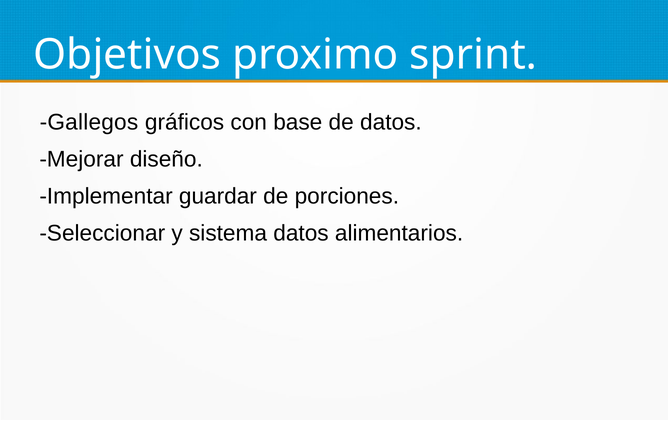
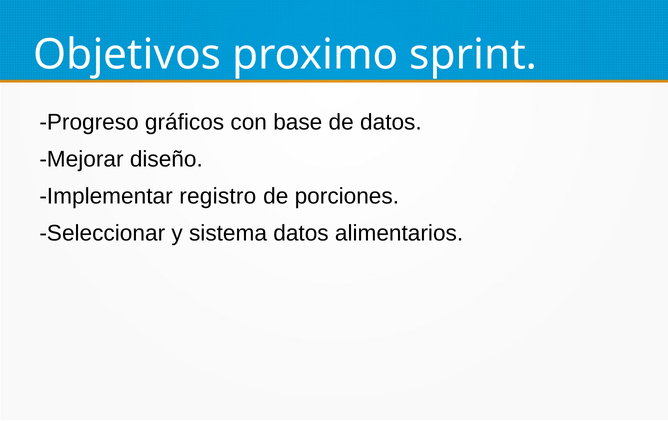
Gallegos: Gallegos -> Progreso
guardar: guardar -> registro
